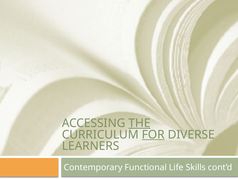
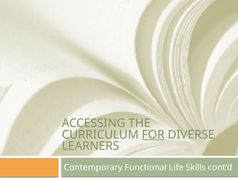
THE underline: present -> none
